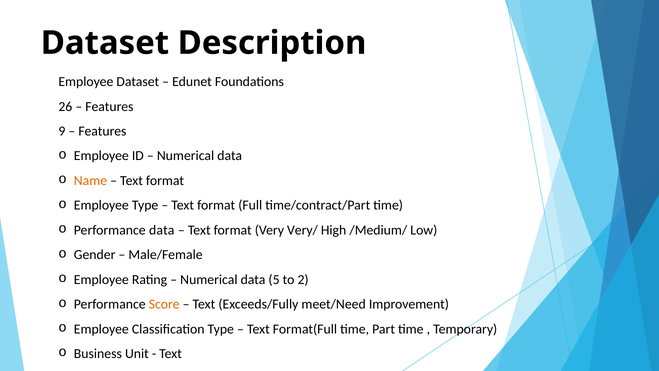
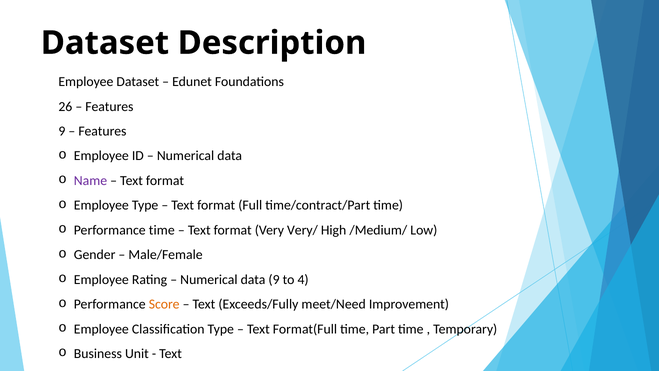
Name colour: orange -> purple
Performance data: data -> time
data 5: 5 -> 9
2: 2 -> 4
